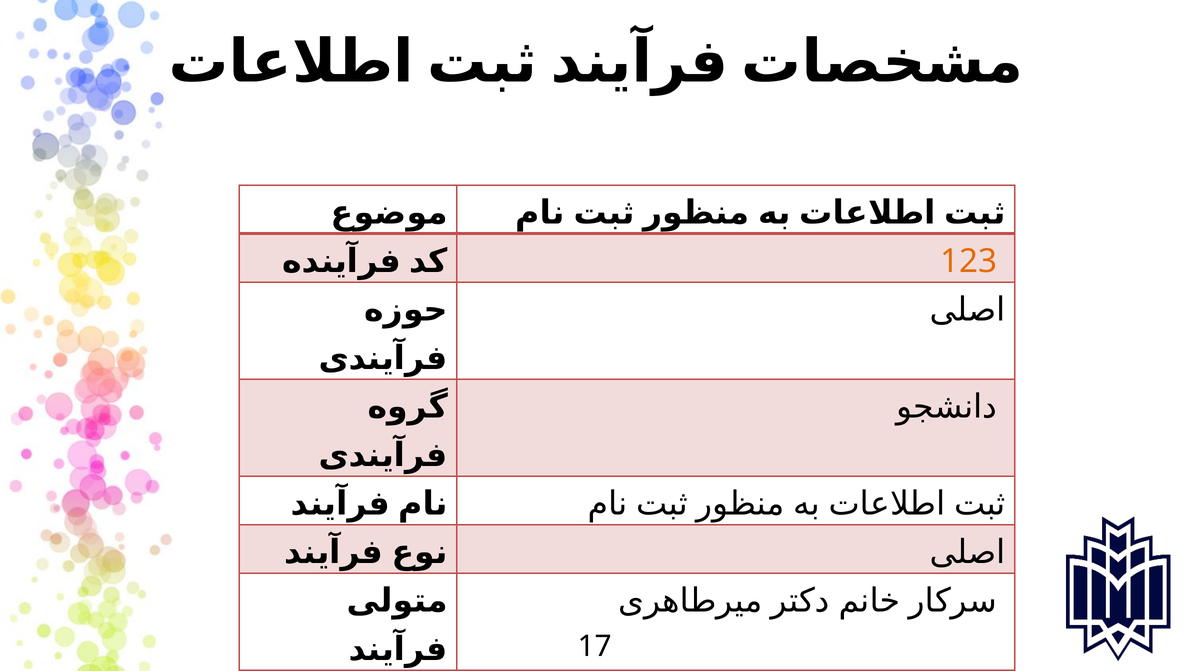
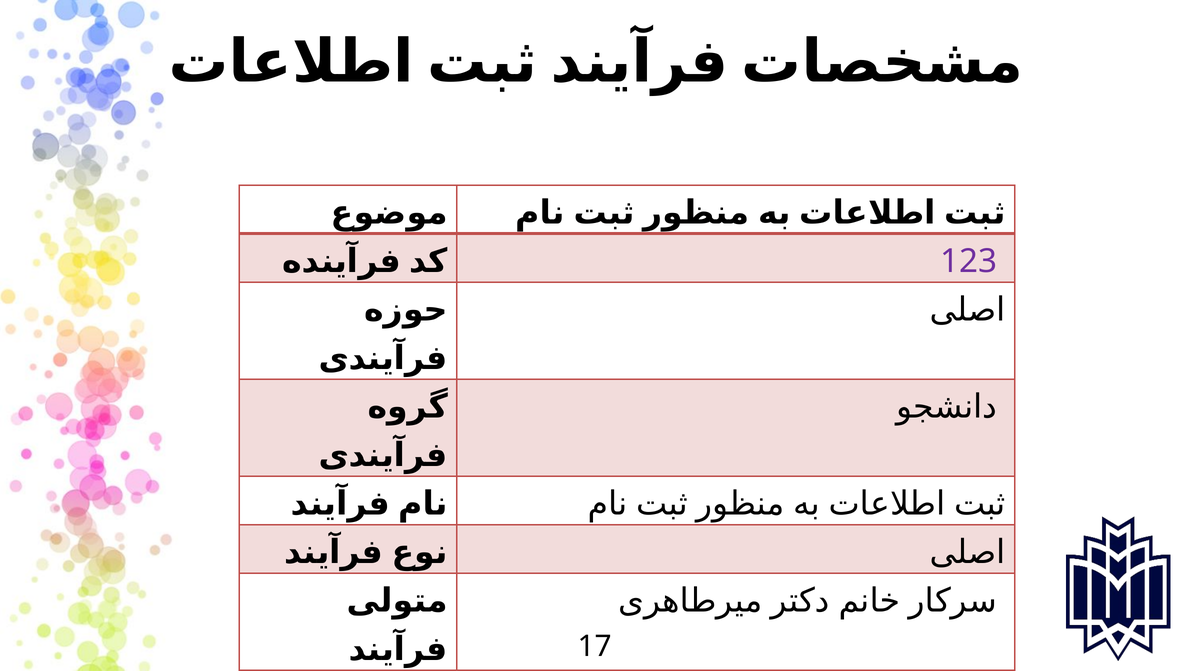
123 colour: orange -> purple
